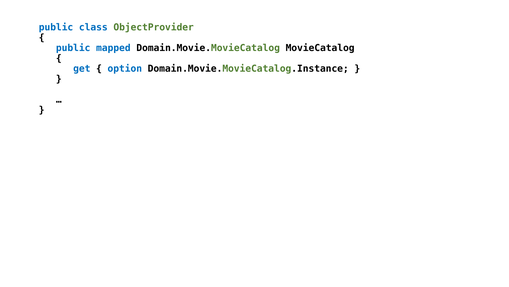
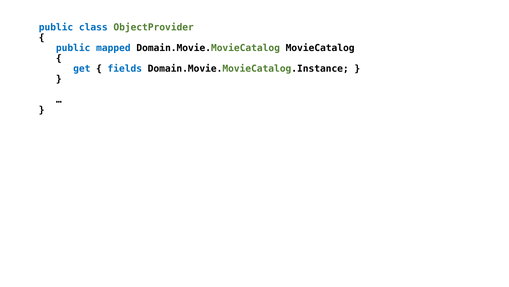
option: option -> fields
